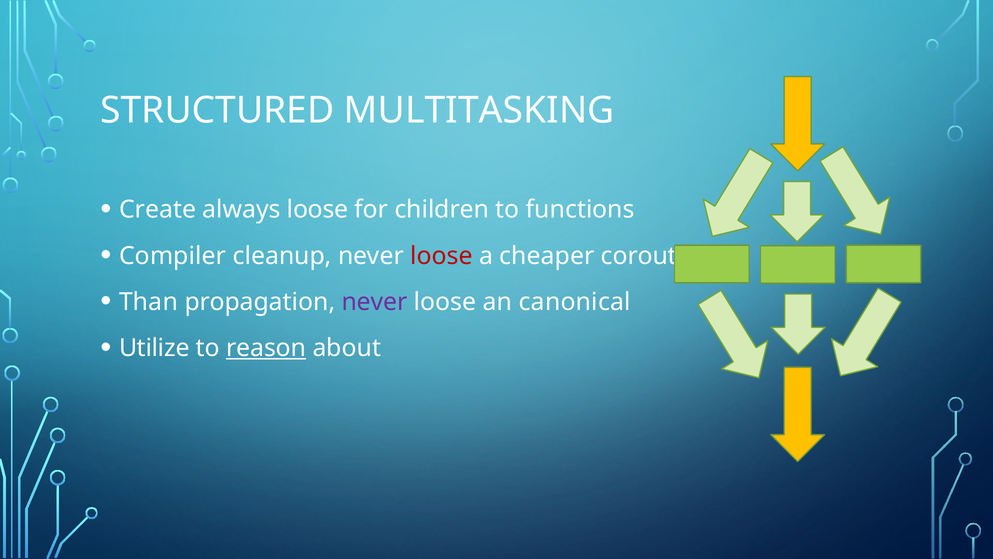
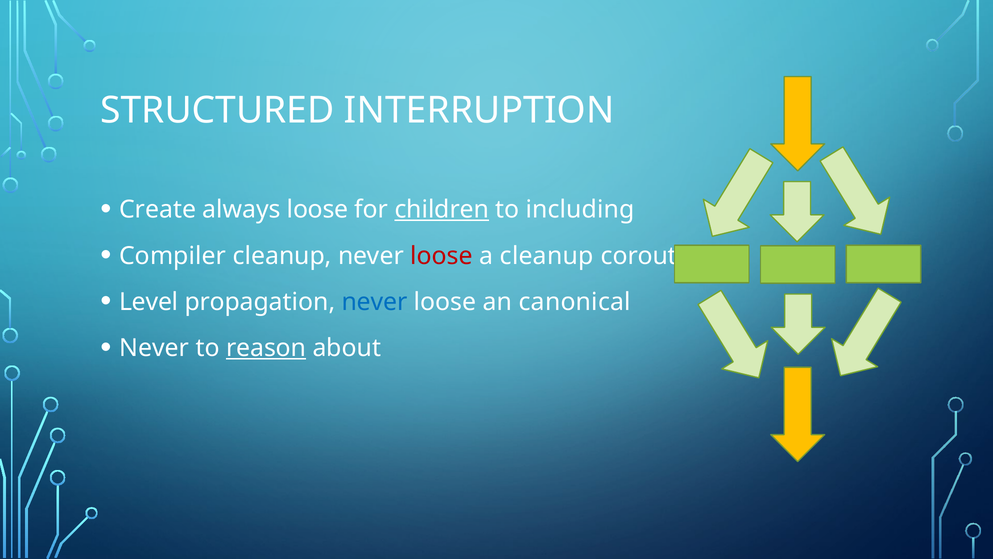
MULTITASKING: MULTITASKING -> INTERRUPTION
children underline: none -> present
functions: functions -> including
a cheaper: cheaper -> cleanup
Than: Than -> Level
never at (375, 302) colour: purple -> blue
Utilize at (154, 348): Utilize -> Never
